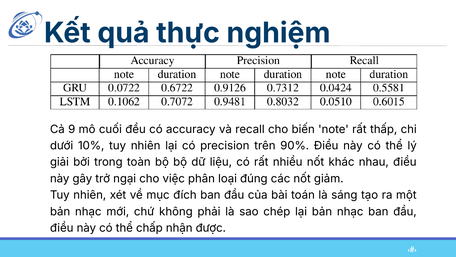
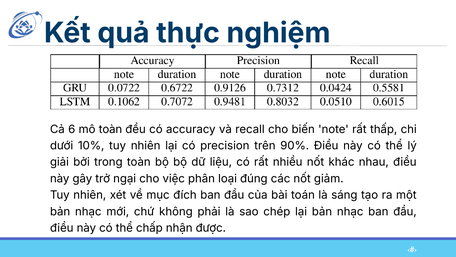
9: 9 -> 6
mô cuối: cuối -> toàn
